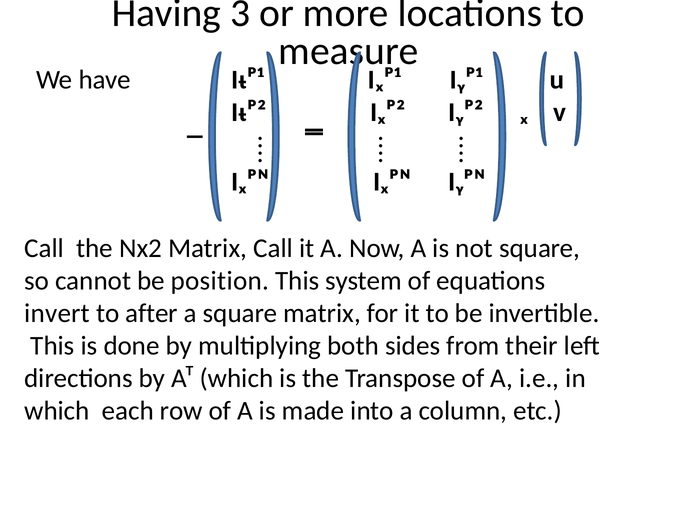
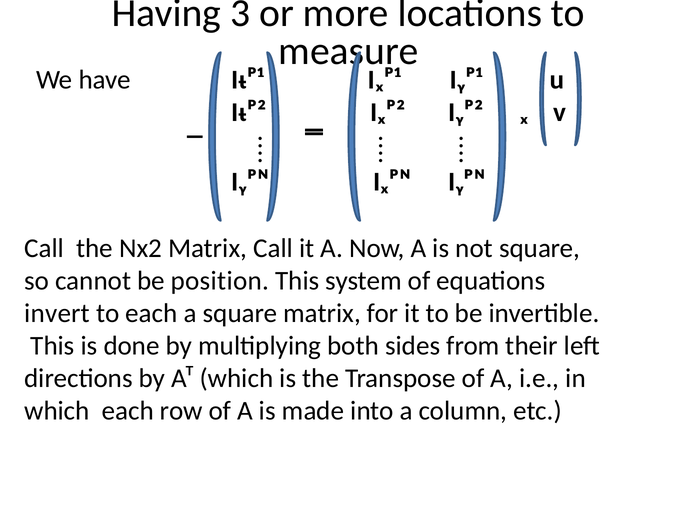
Iₓᴾᴺ at (250, 182): Iₓᴾᴺ -> Iᵧᴾᴺ
to after: after -> each
